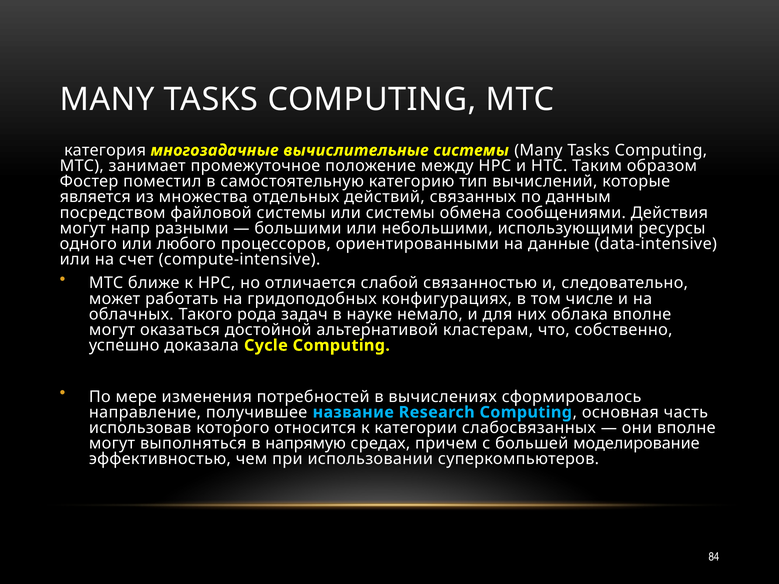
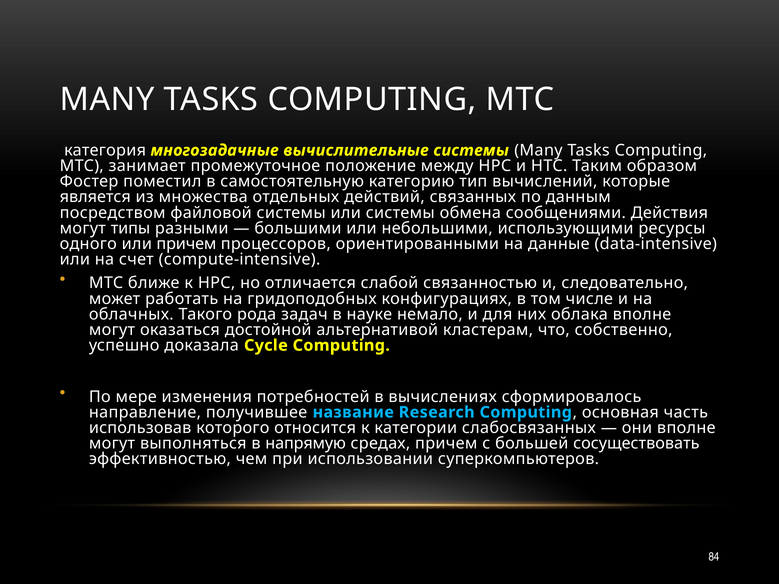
напр: напр -> типы
или любого: любого -> причем
моделирование: моделирование -> сосуществовать
